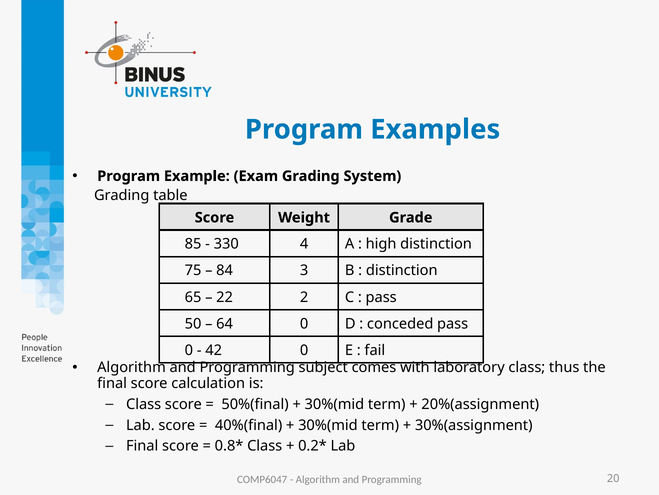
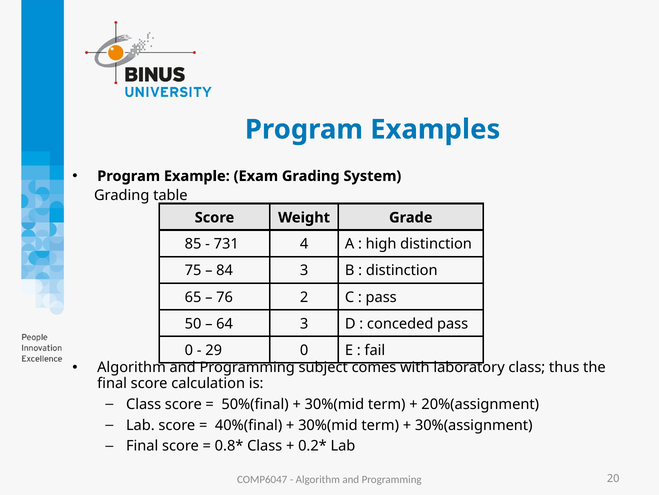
330: 330 -> 731
22: 22 -> 76
64 0: 0 -> 3
42: 42 -> 29
